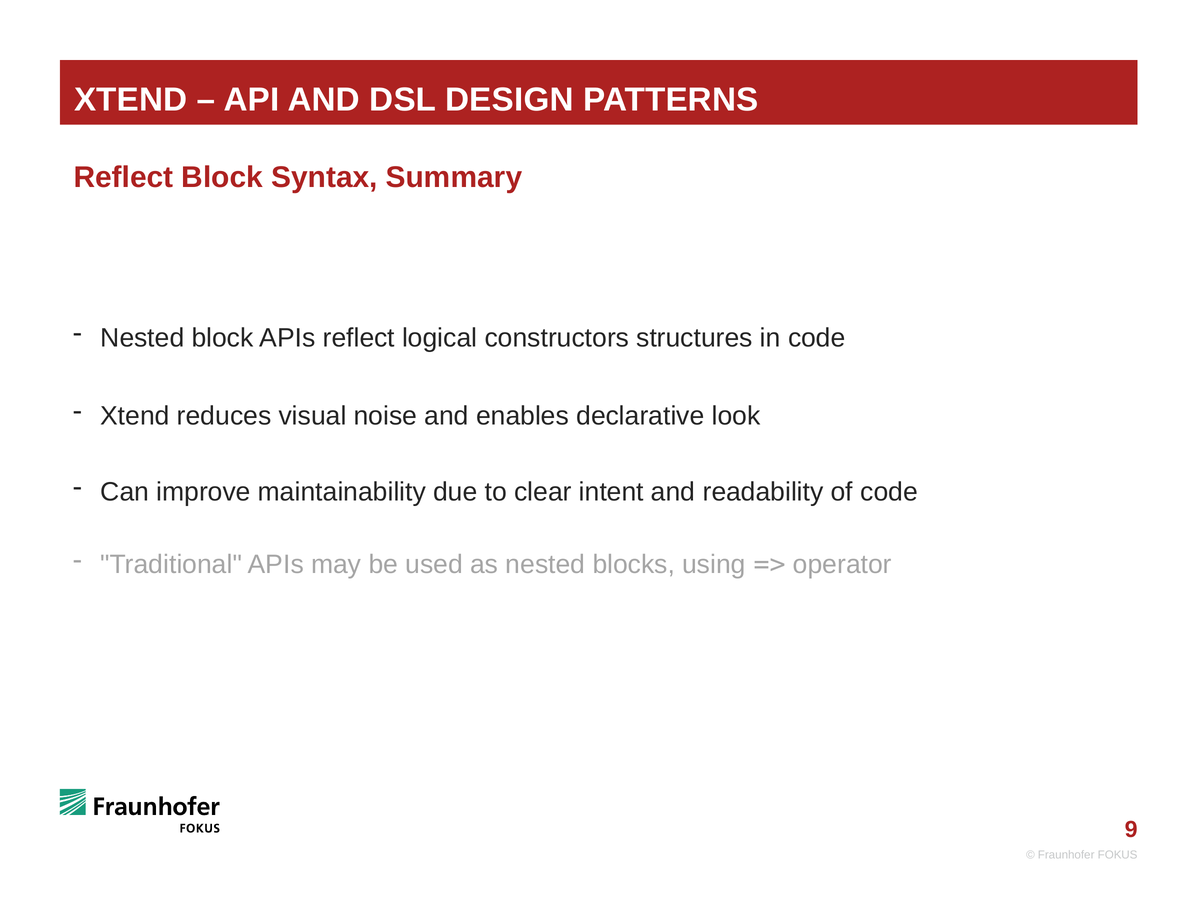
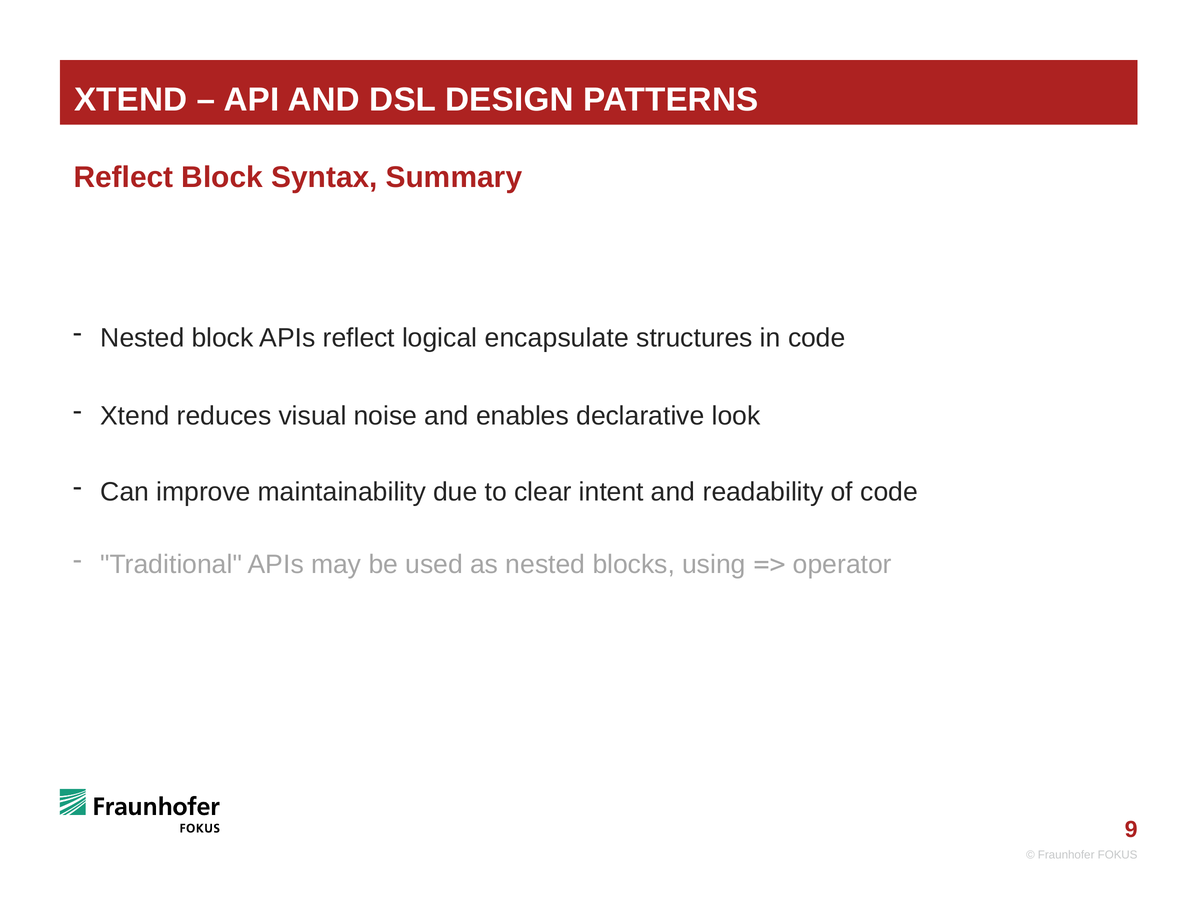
constructors: constructors -> encapsulate
